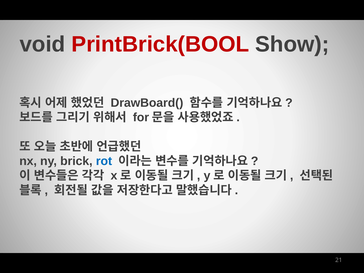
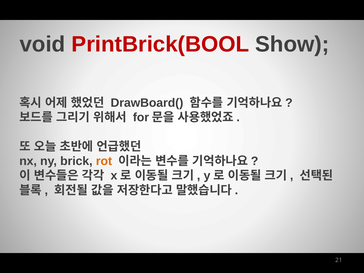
rot colour: blue -> orange
